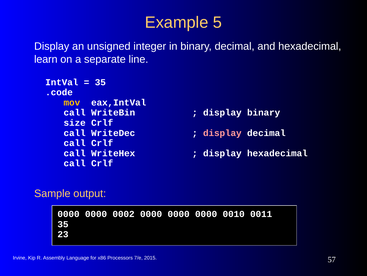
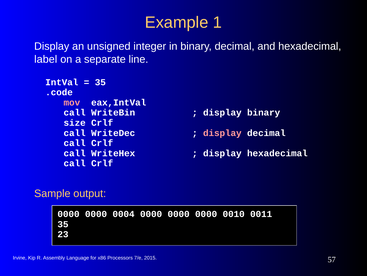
5: 5 -> 1
learn: learn -> label
mov colour: yellow -> pink
0002: 0002 -> 0004
